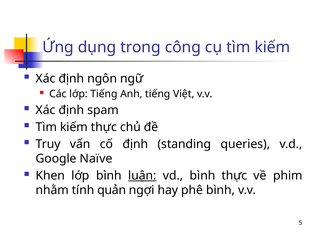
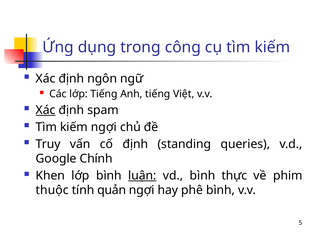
Xác at (46, 110) underline: none -> present
kiếm thực: thực -> ngợi
Naïve: Naïve -> Chính
nhằm: nhằm -> thuộc
